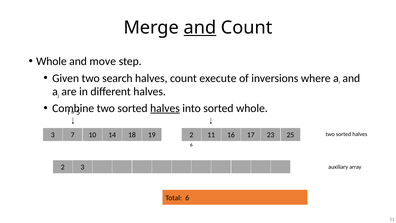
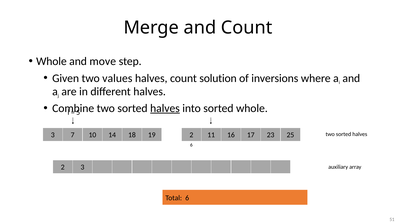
and at (200, 28) underline: present -> none
search: search -> values
execute: execute -> solution
